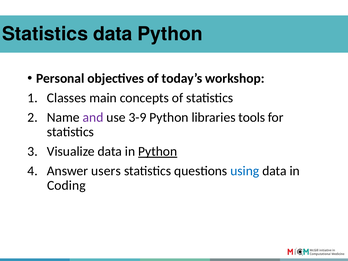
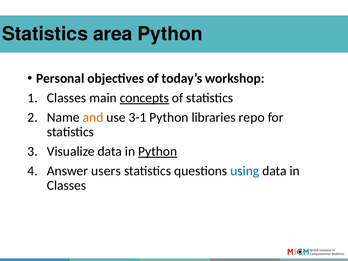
Statistics data: data -> area
concepts underline: none -> present
and colour: purple -> orange
3-9: 3-9 -> 3-1
tools: tools -> repo
Coding at (66, 186): Coding -> Classes
